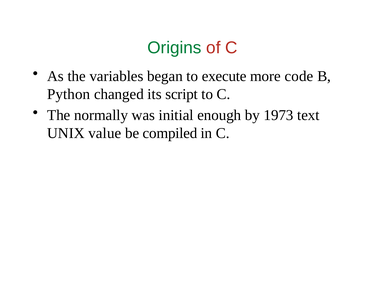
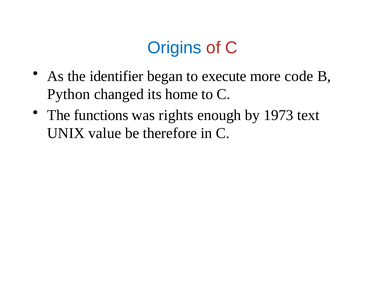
Origins colour: green -> blue
variables: variables -> identifier
script: script -> home
normally: normally -> functions
initial: initial -> rights
compiled: compiled -> therefore
